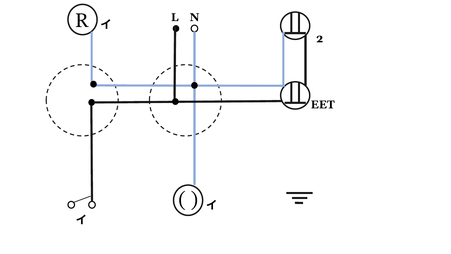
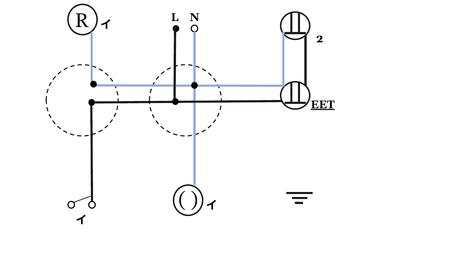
EET underline: none -> present
